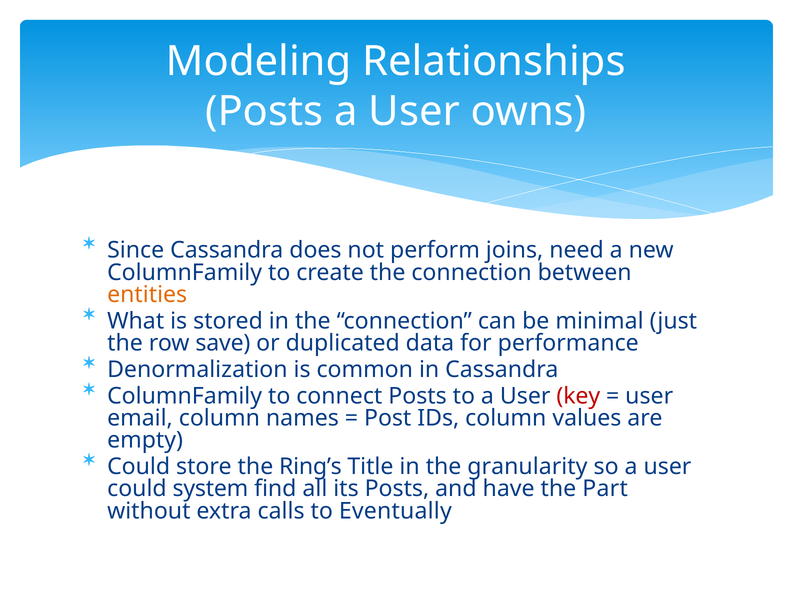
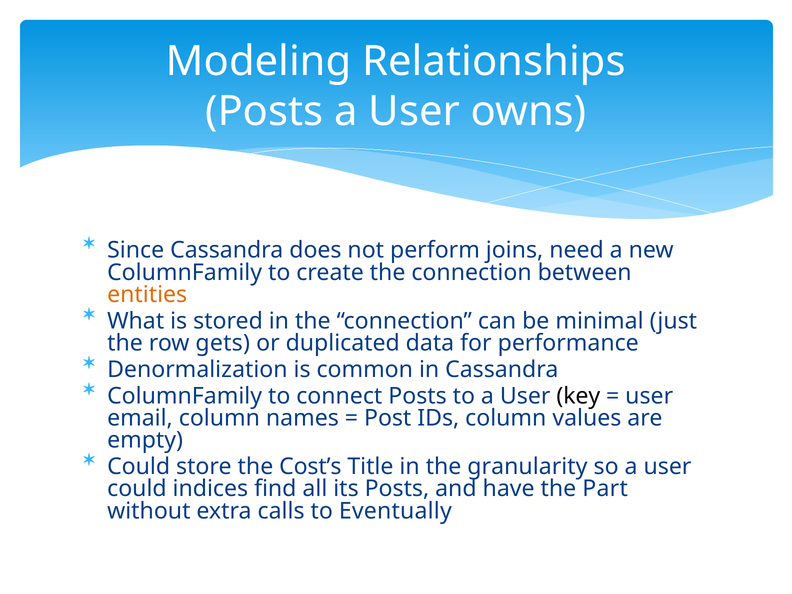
save: save -> gets
key colour: red -> black
Ring’s: Ring’s -> Cost’s
system: system -> indices
